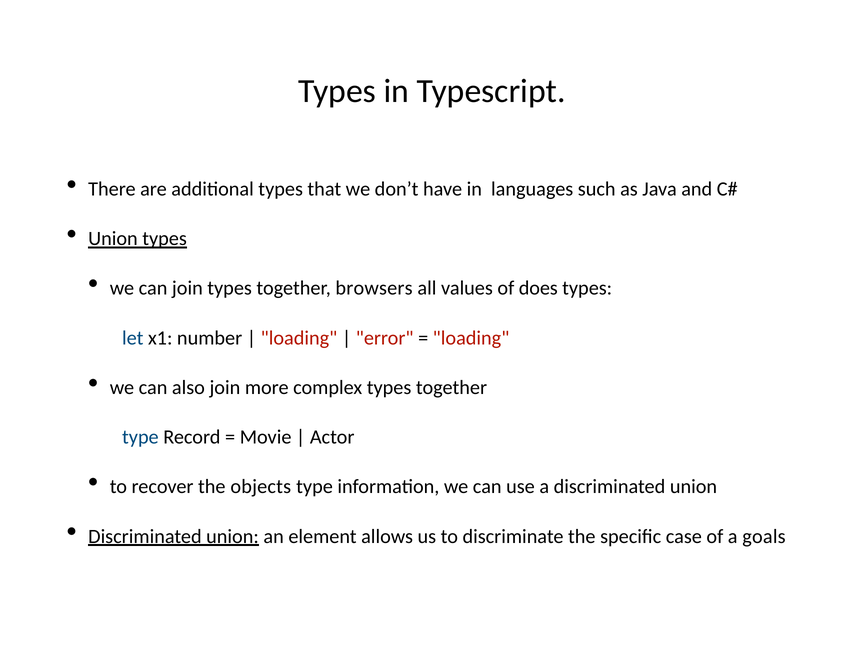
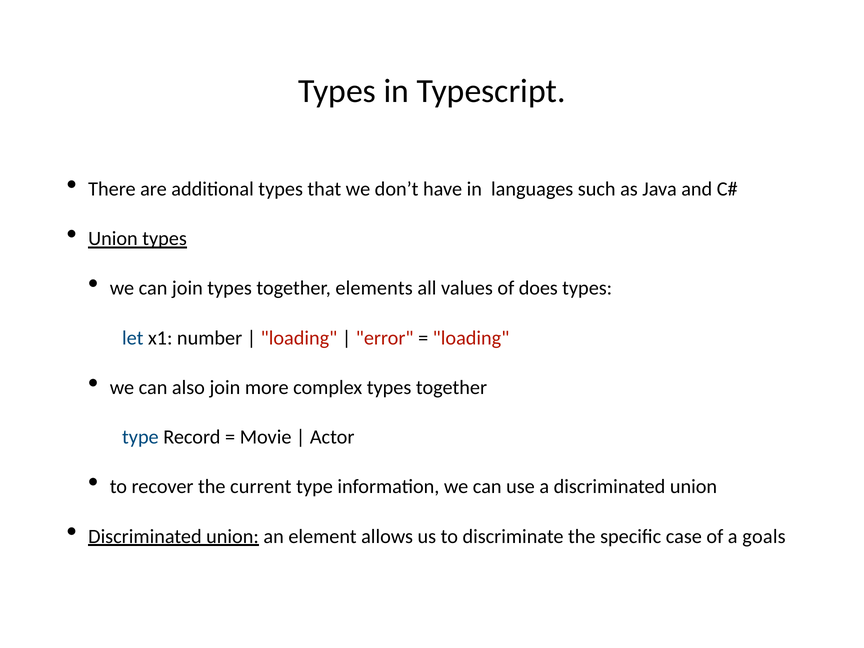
browsers: browsers -> elements
objects: objects -> current
